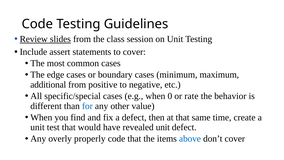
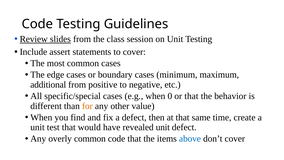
or rate: rate -> that
for colour: blue -> orange
overly properly: properly -> common
